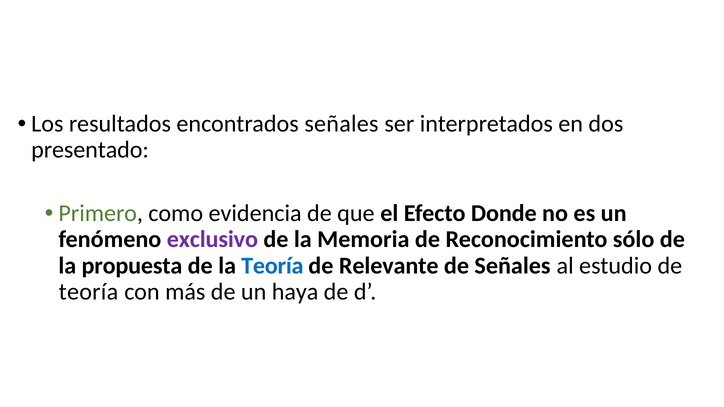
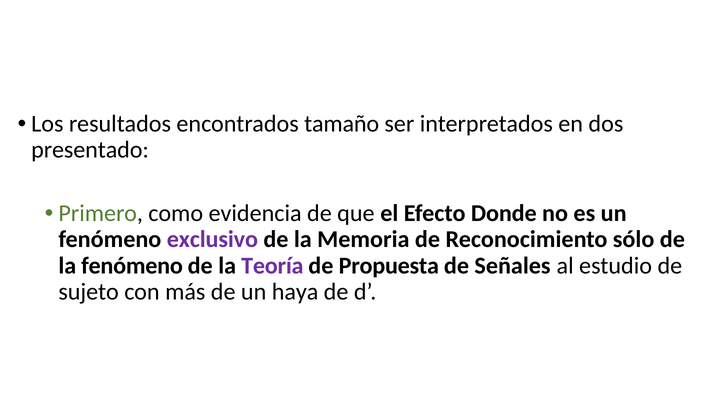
encontrados señales: señales -> tamaño
la propuesta: propuesta -> fenómeno
Teoría at (272, 266) colour: blue -> purple
Relevante: Relevante -> Propuesta
teoría at (88, 292): teoría -> sujeto
